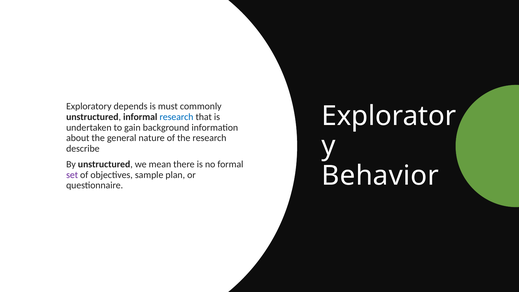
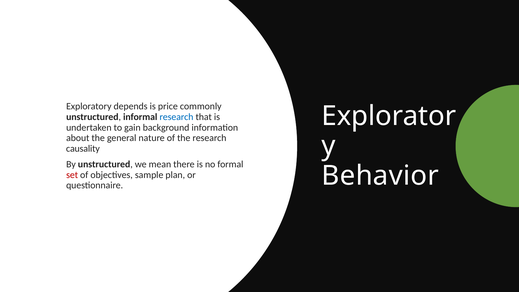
must: must -> price
describe: describe -> causality
set colour: purple -> red
